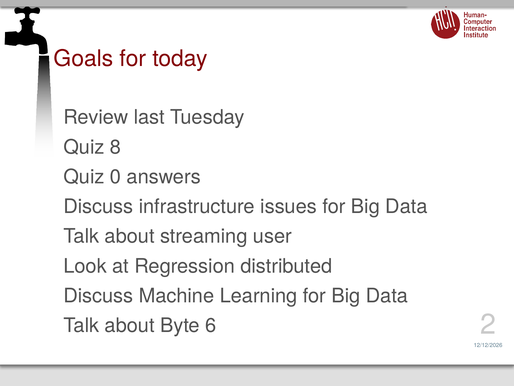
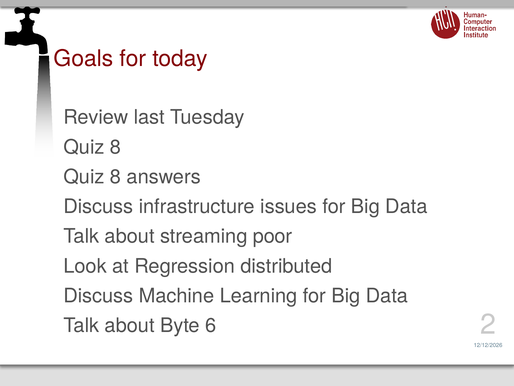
0 at (116, 177): 0 -> 8
user: user -> poor
